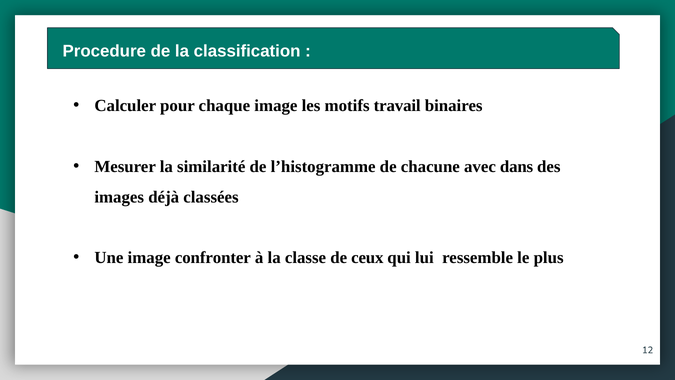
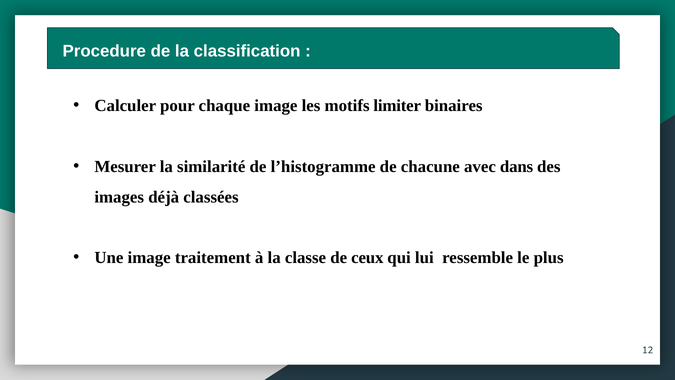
travail: travail -> limiter
confronter: confronter -> traitement
